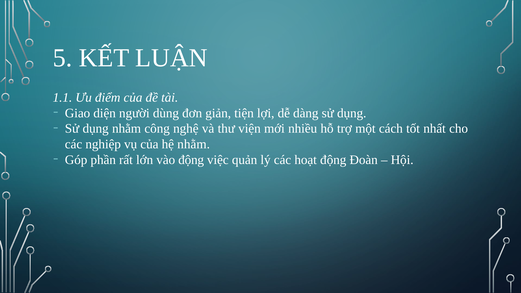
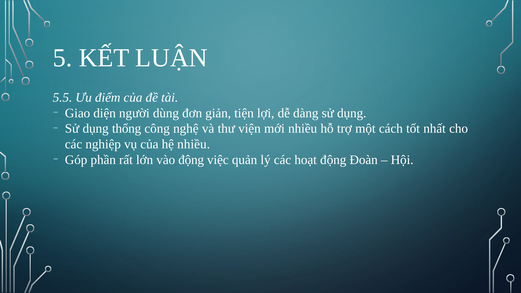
1.1: 1.1 -> 5.5
dụng nhằm: nhằm -> thống
hệ nhằm: nhằm -> nhiều
